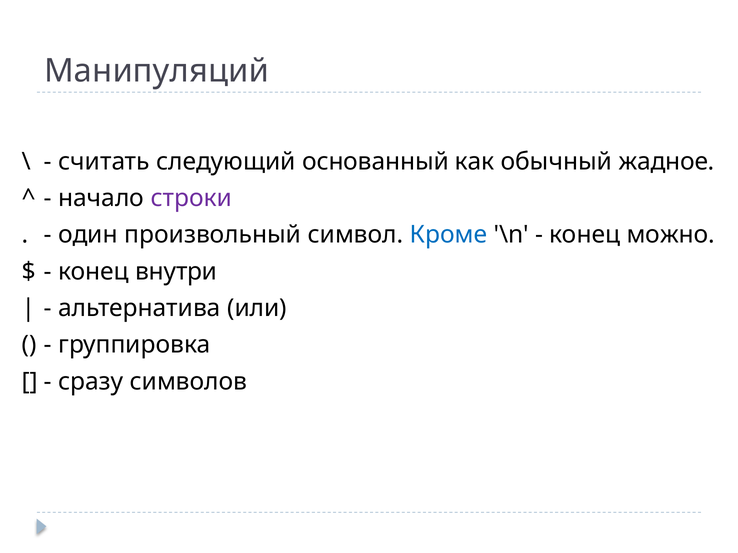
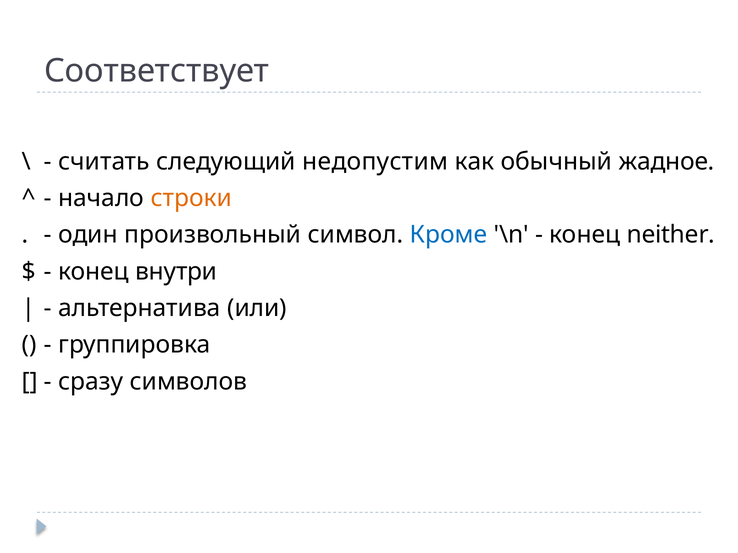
Манипуляций: Манипуляций -> Соответствует
основанный: основанный -> недопустим
строки colour: purple -> orange
можно: можно -> neither
